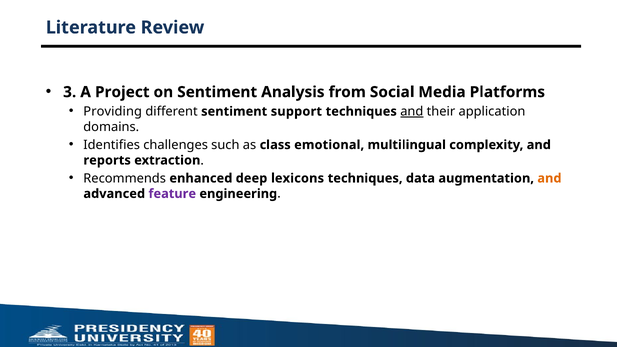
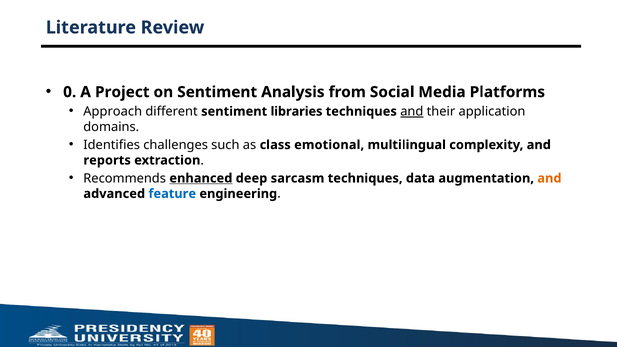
3: 3 -> 0
Providing: Providing -> Approach
support: support -> libraries
enhanced underline: none -> present
lexicons: lexicons -> sarcasm
feature colour: purple -> blue
